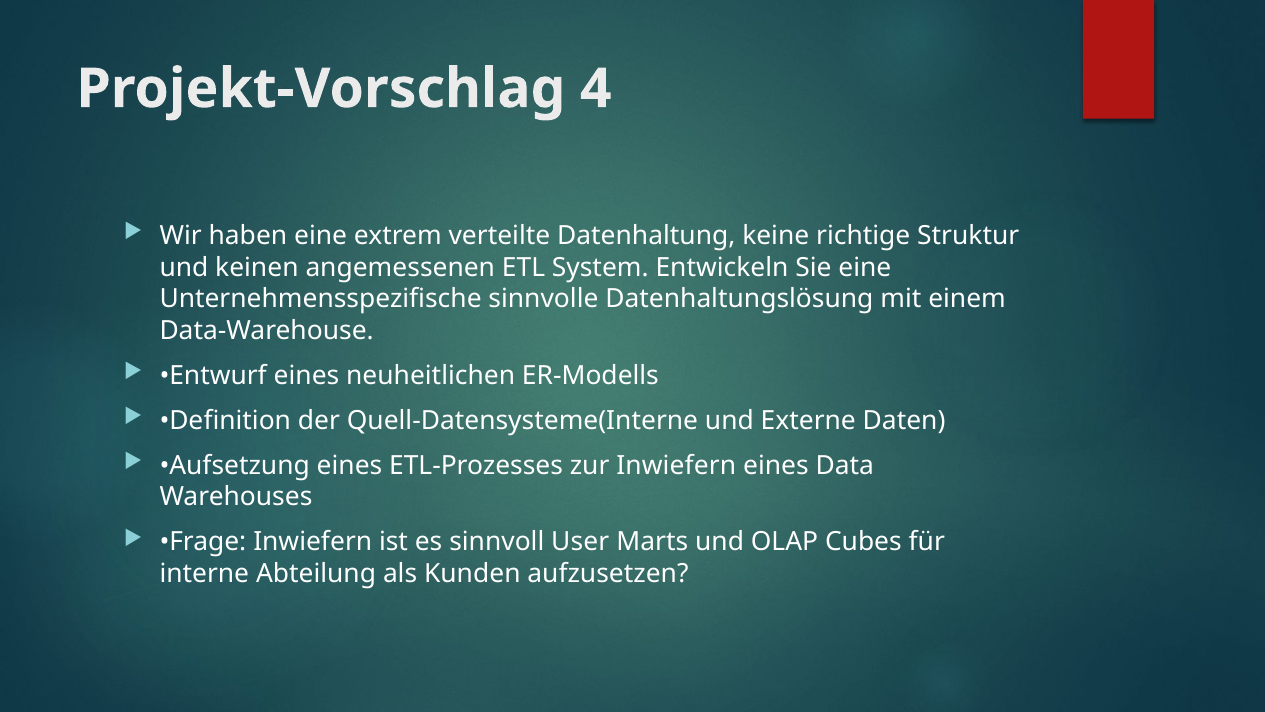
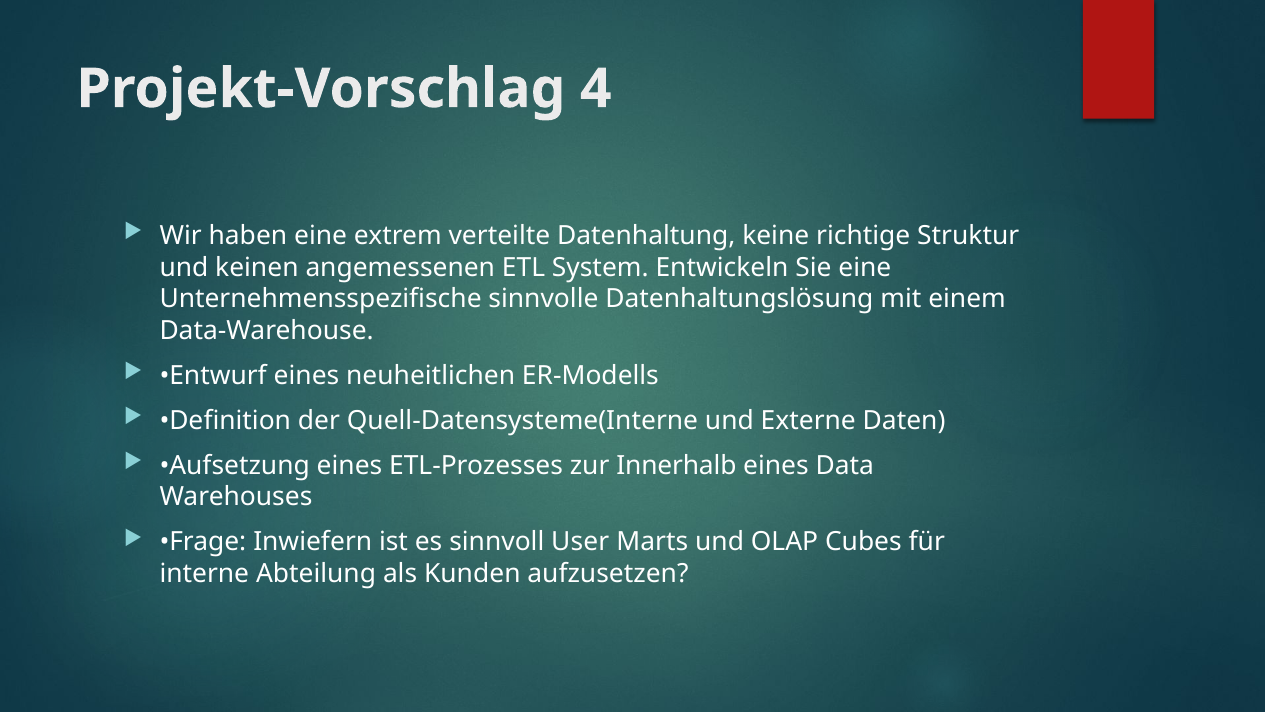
zur Inwiefern: Inwiefern -> Innerhalb
